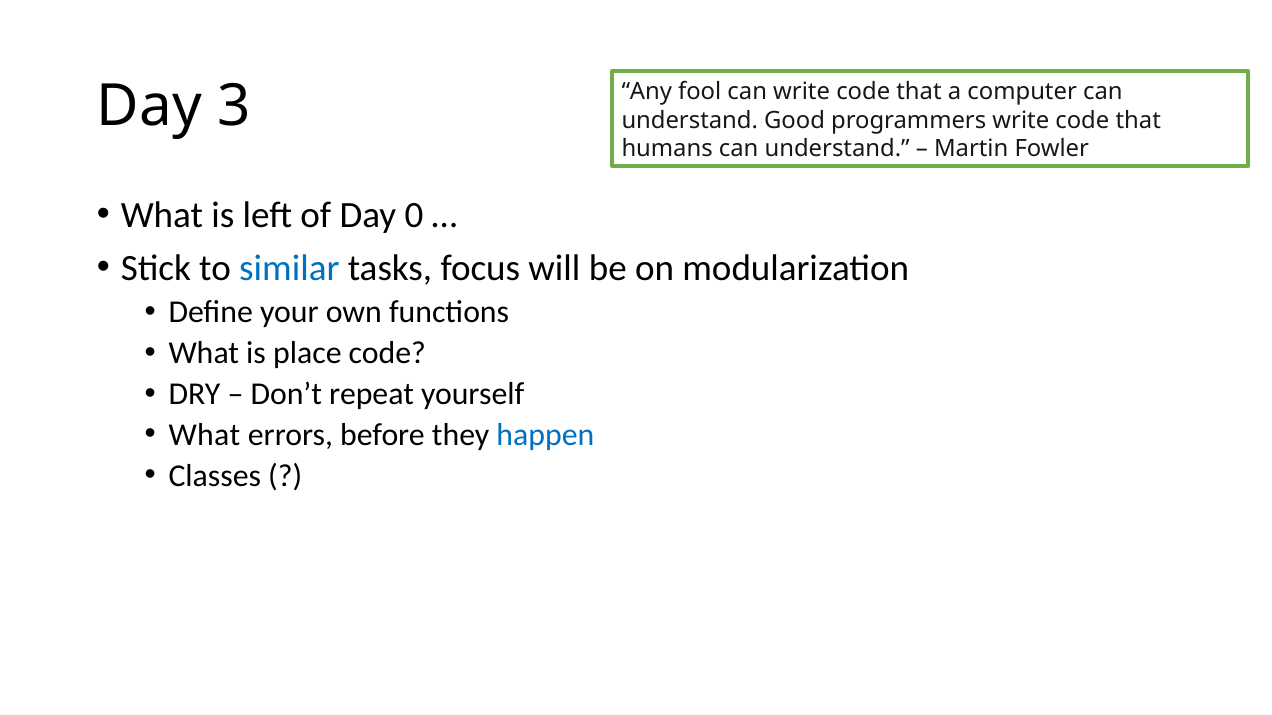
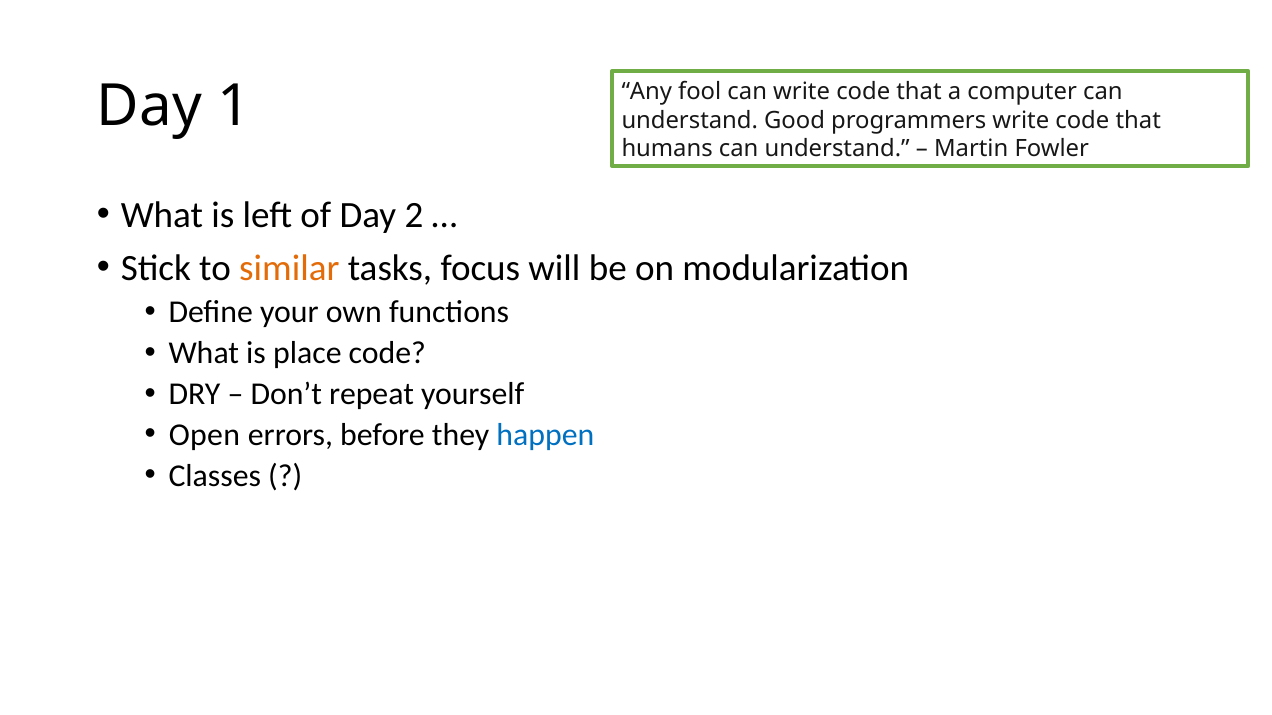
3: 3 -> 1
0: 0 -> 2
similar colour: blue -> orange
What at (204, 435): What -> Open
